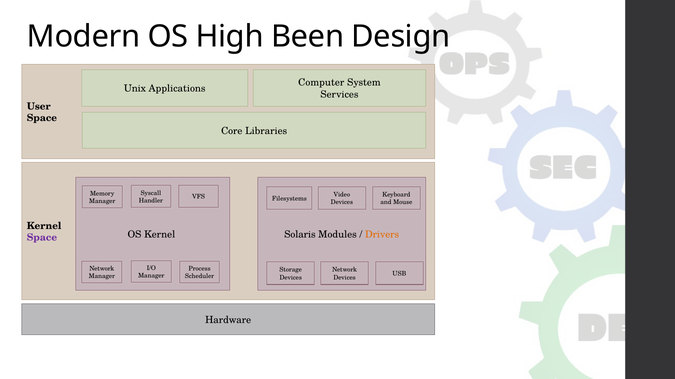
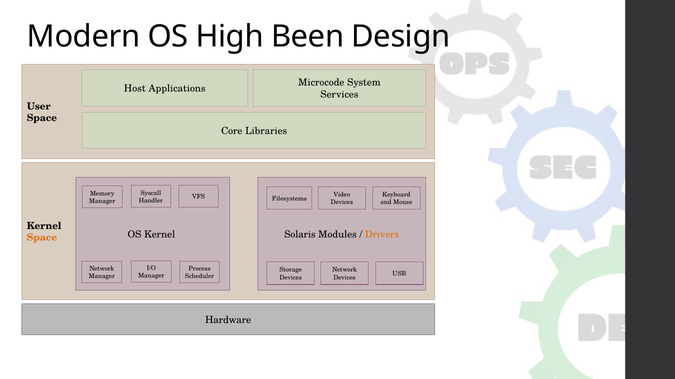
Computer: Computer -> Microcode
Unix: Unix -> Host
Space at (42, 238) colour: purple -> orange
